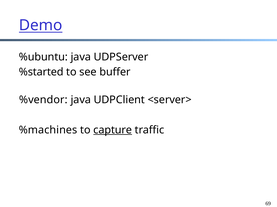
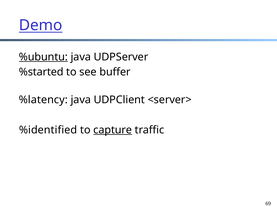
%ubuntu underline: none -> present
%vendor: %vendor -> %latency
%machines: %machines -> %identified
